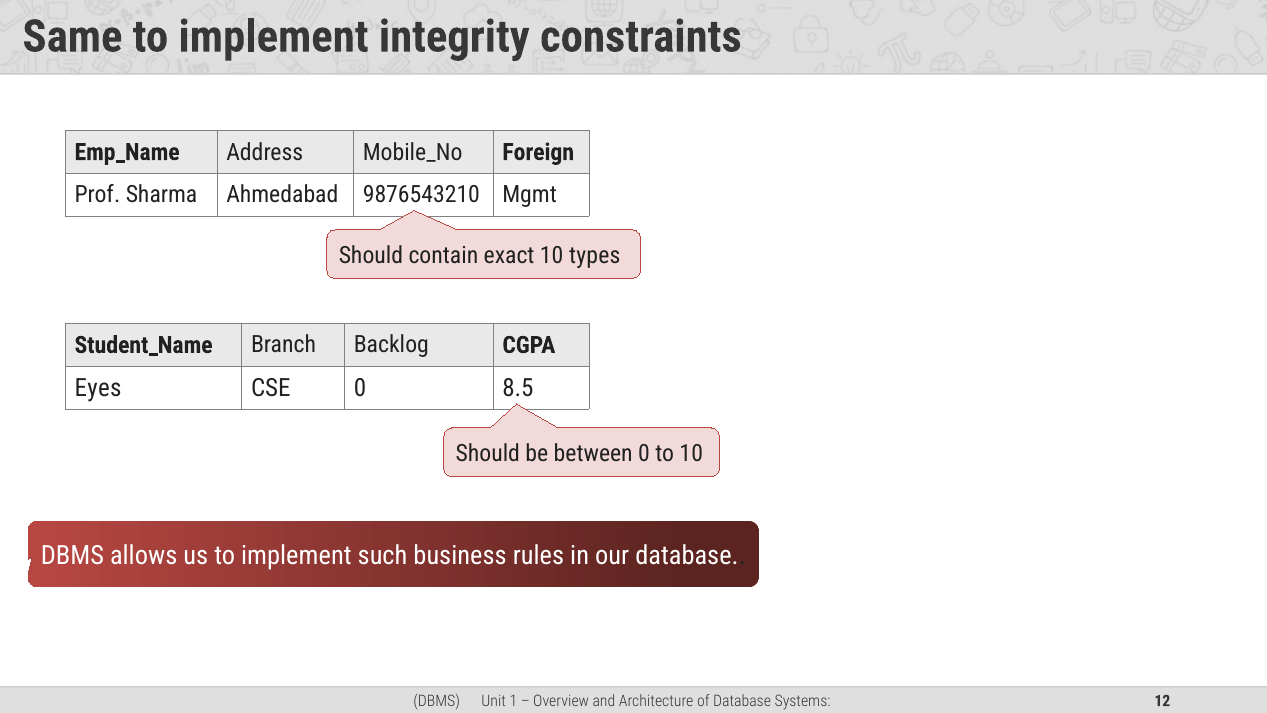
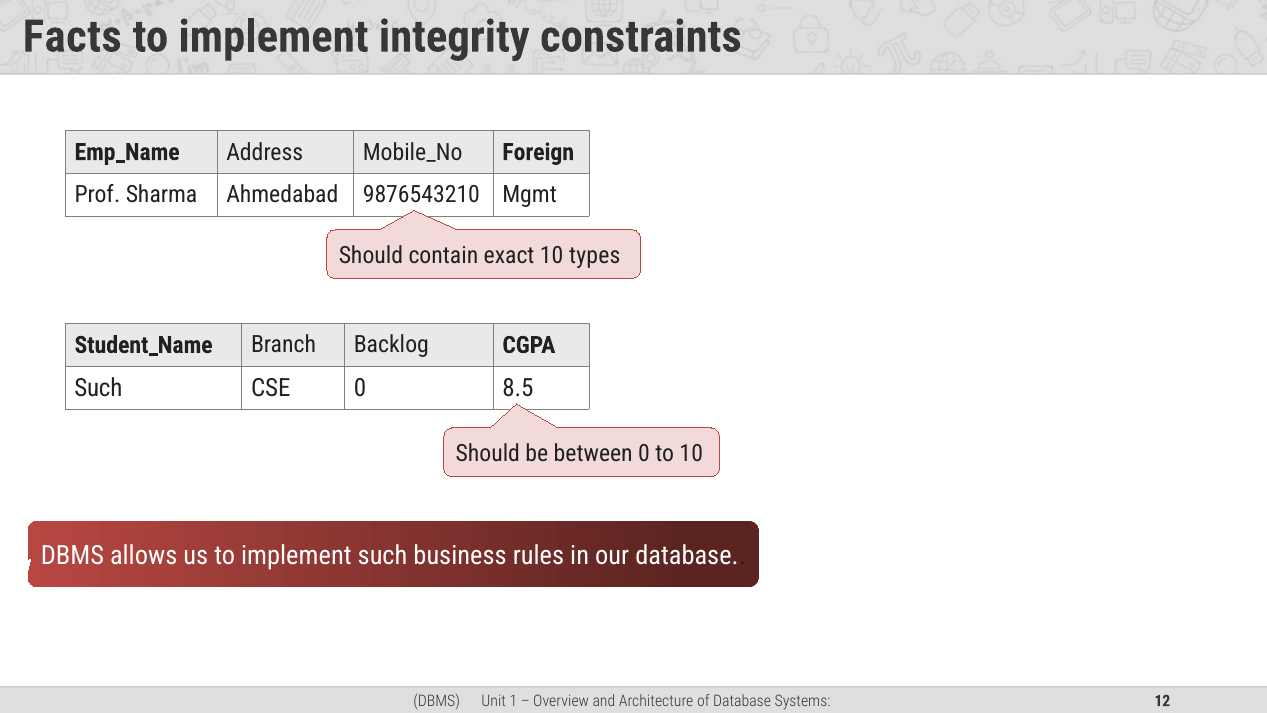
Same: Same -> Facts
Eyes at (98, 388): Eyes -> Such
